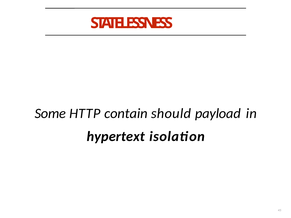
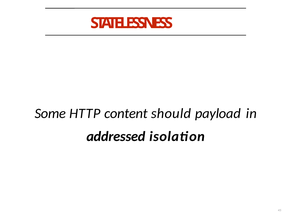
contain: contain -> content
hypertext: hypertext -> addressed
